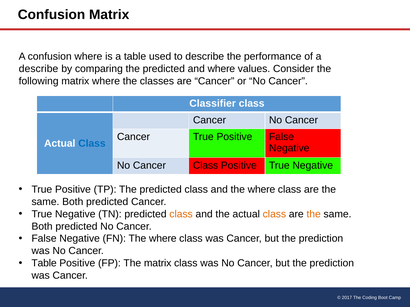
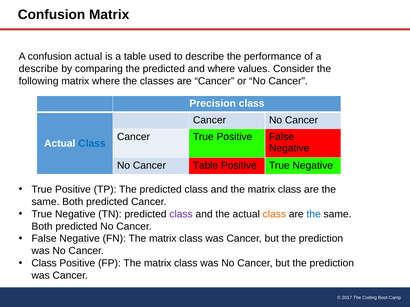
confusion where: where -> actual
Classifier: Classifier -> Precision
Cancer Class: Class -> Table
and the where: where -> matrix
class at (181, 214) colour: orange -> purple
the at (314, 214) colour: orange -> blue
FN The where: where -> matrix
Table at (44, 264): Table -> Class
